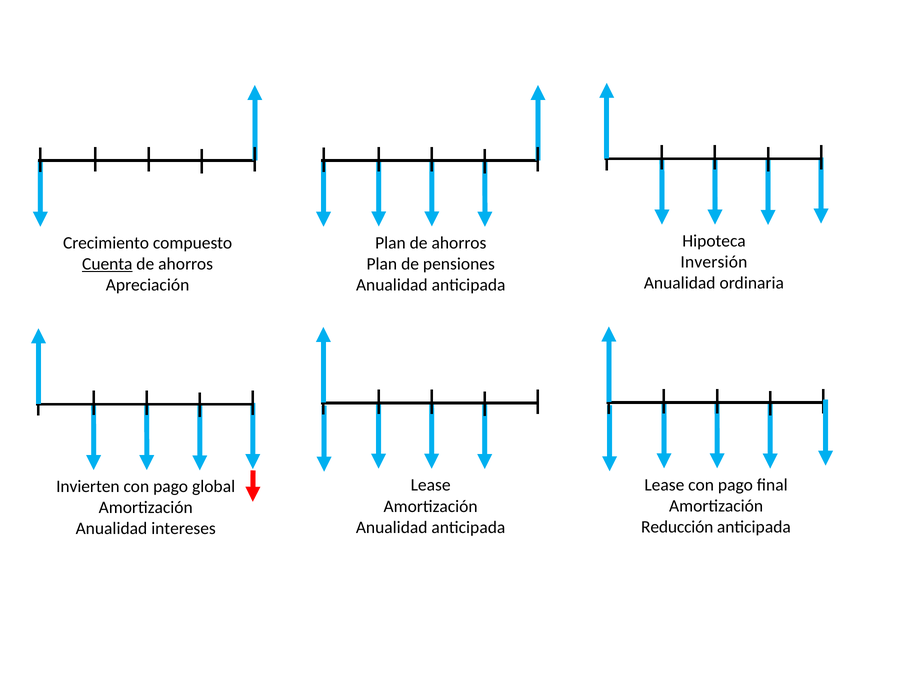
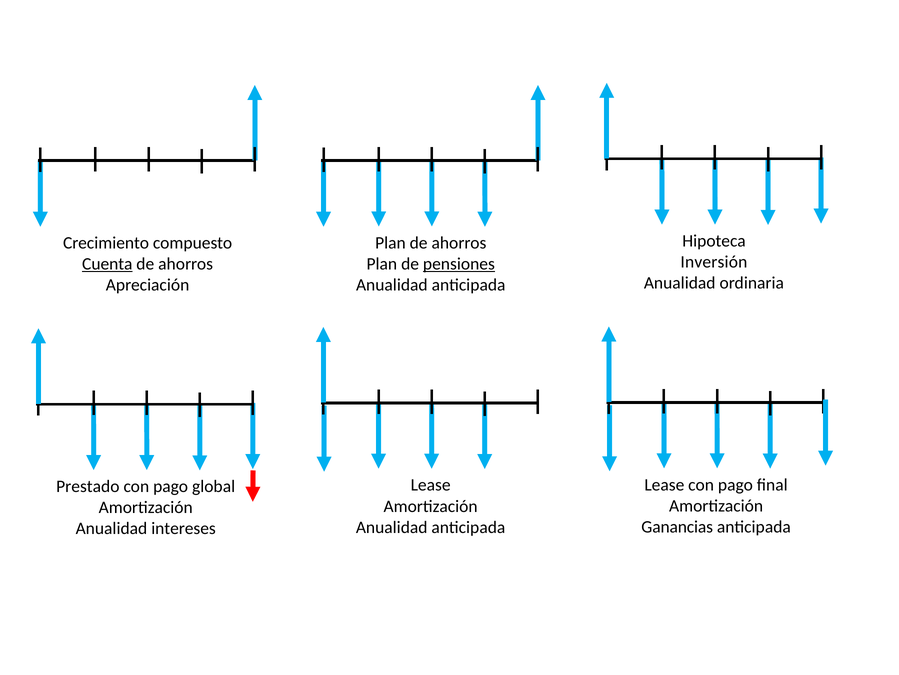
pensiones underline: none -> present
Invierten: Invierten -> Prestado
Reducción: Reducción -> Ganancias
